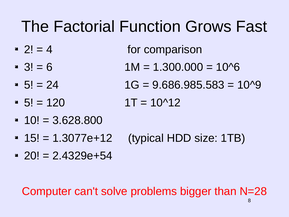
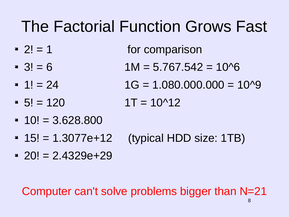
4 at (49, 49): 4 -> 1
1.300.000: 1.300.000 -> 5.767.542
5 at (29, 85): 5 -> 1
9.686.985.583: 9.686.985.583 -> 1.080.000.000
2.4329e+54: 2.4329e+54 -> 2.4329e+29
N=28: N=28 -> N=21
